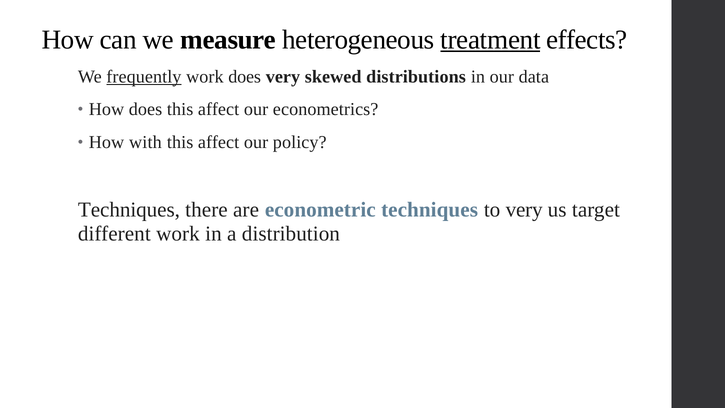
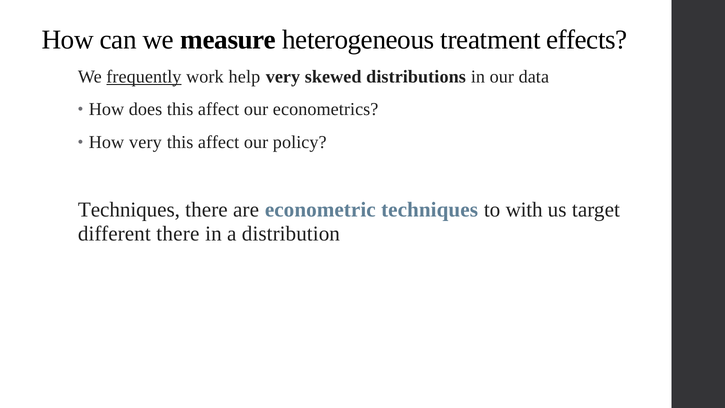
treatment underline: present -> none
work does: does -> help
How with: with -> very
to very: very -> with
different work: work -> there
